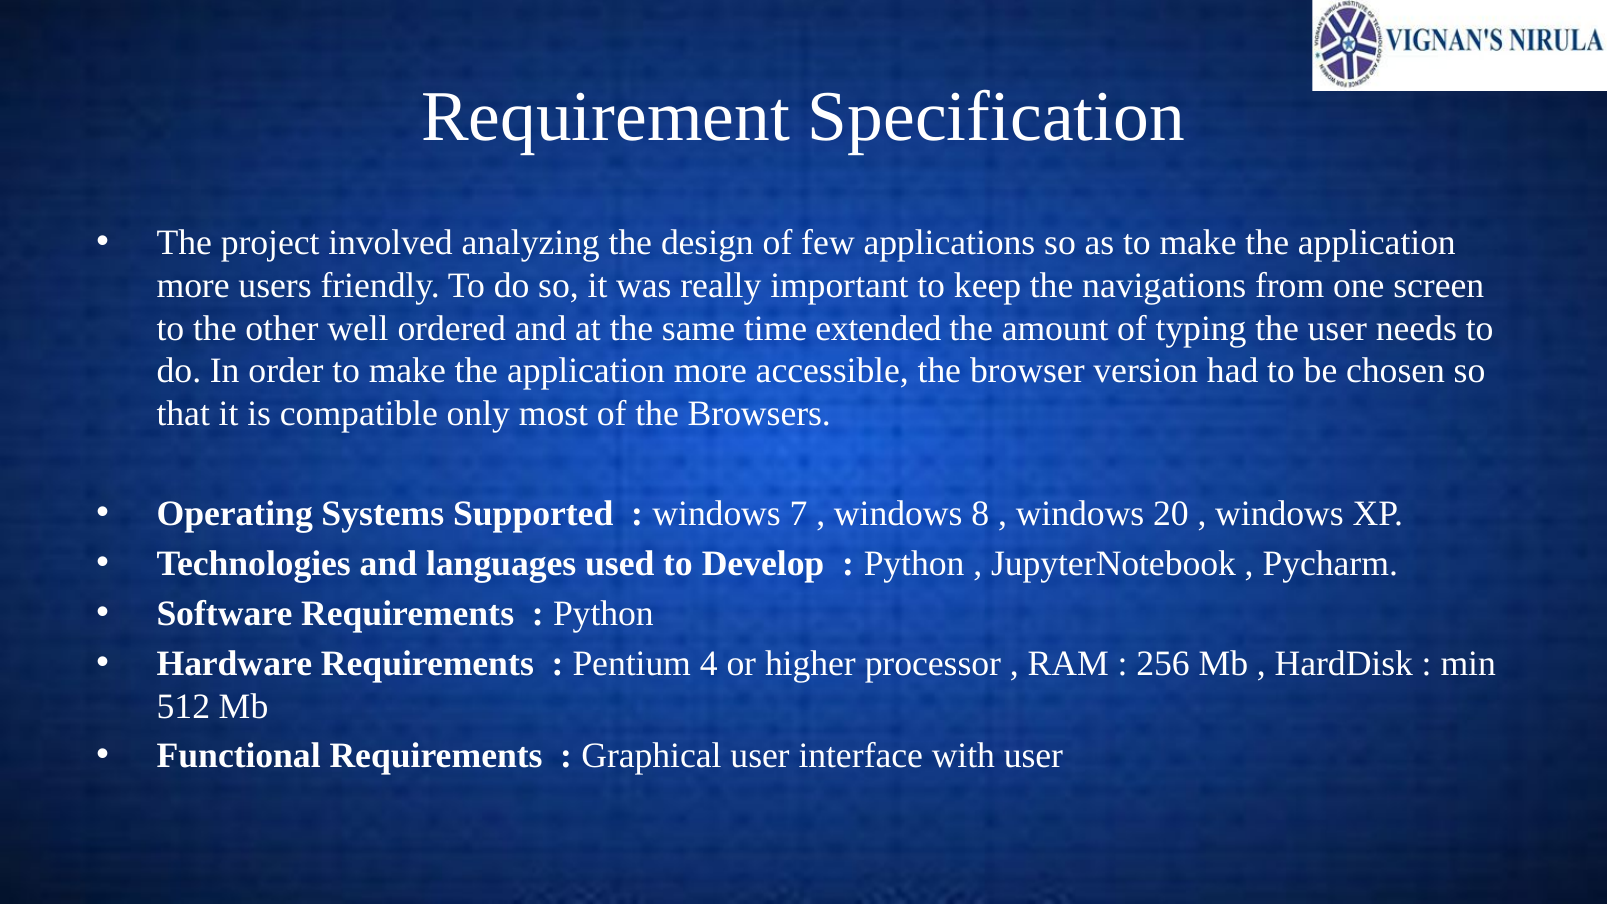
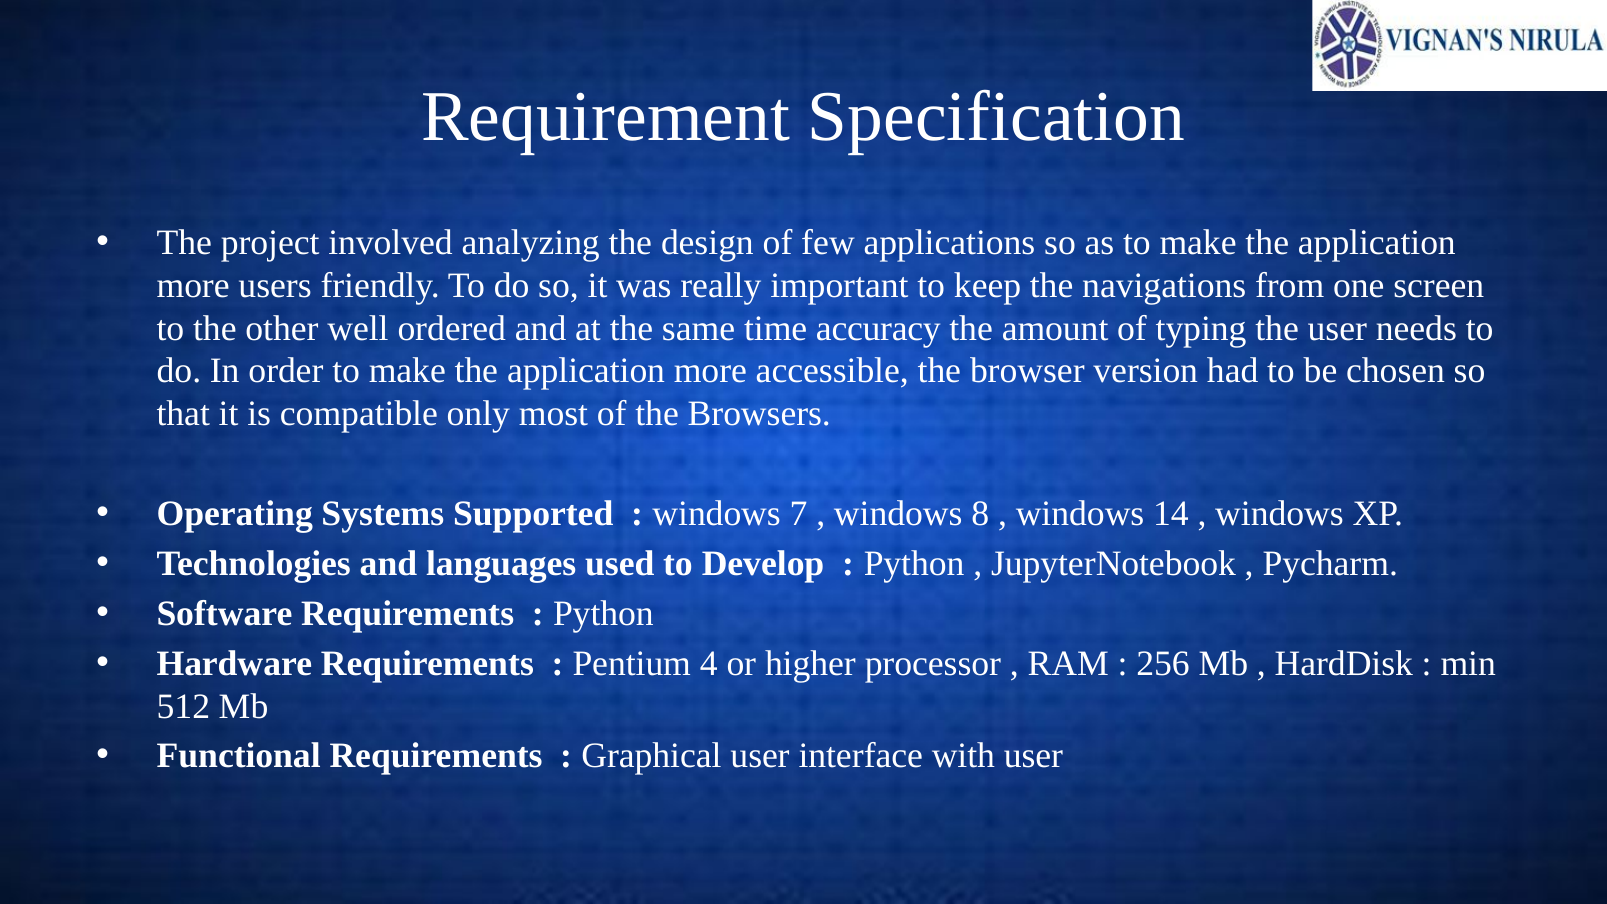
extended: extended -> accuracy
20: 20 -> 14
